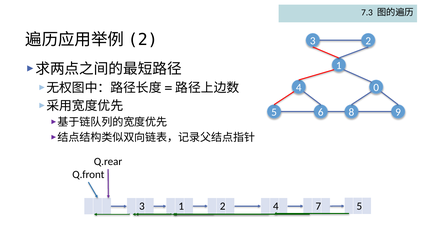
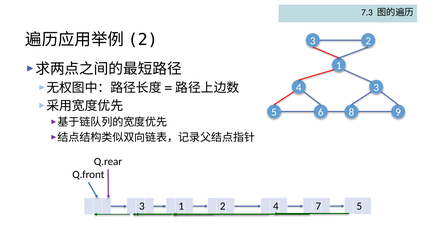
4 0: 0 -> 3
